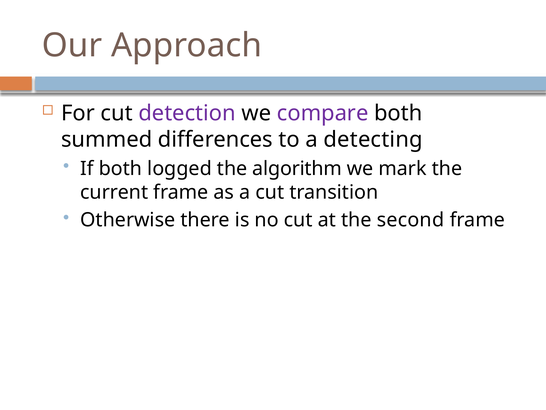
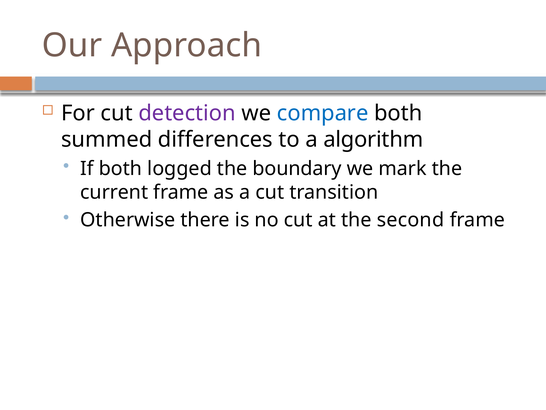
compare colour: purple -> blue
detecting: detecting -> algorithm
algorithm: algorithm -> boundary
